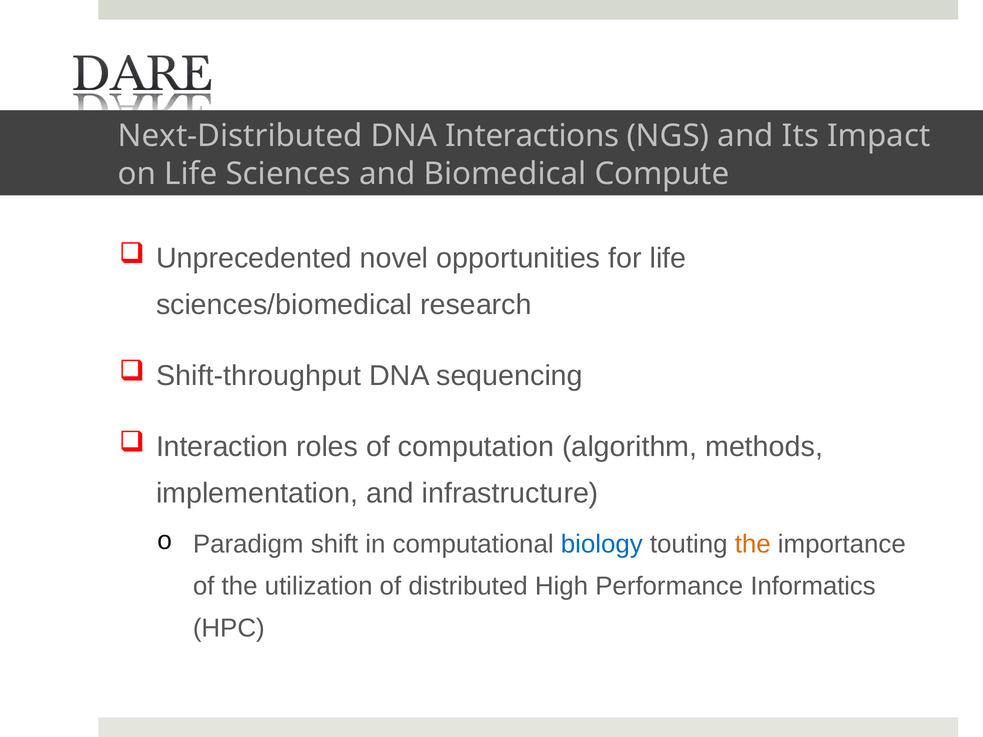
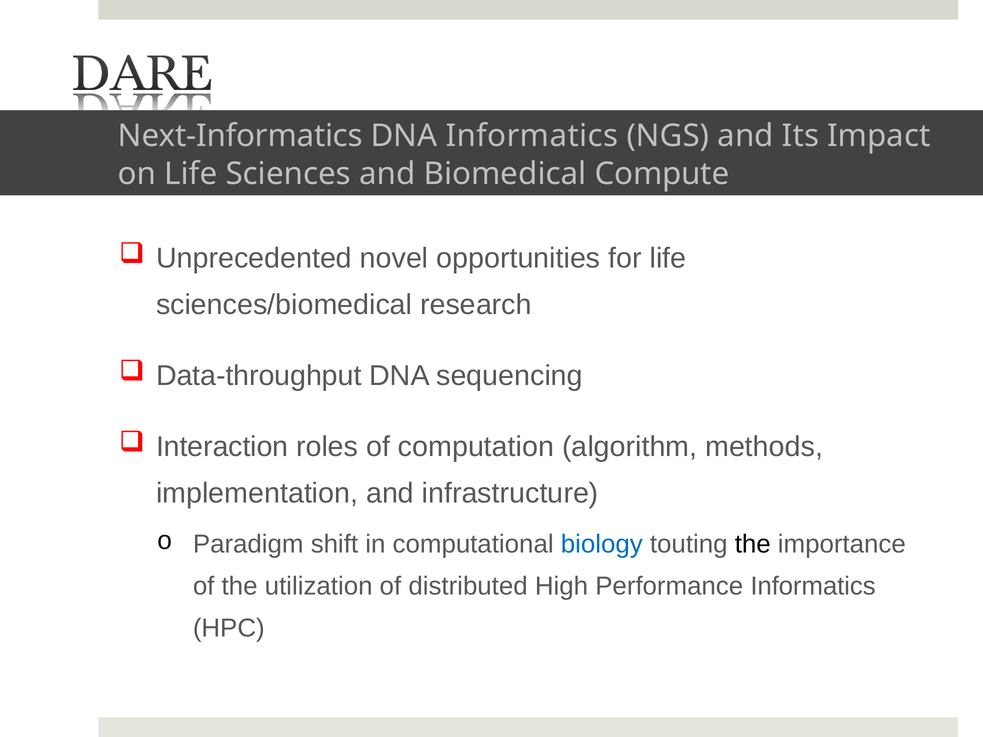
Next-Distributed: Next-Distributed -> Next-Informatics
DNA Interactions: Interactions -> Informatics
Shift-throughput: Shift-throughput -> Data-throughput
the at (753, 544) colour: orange -> black
